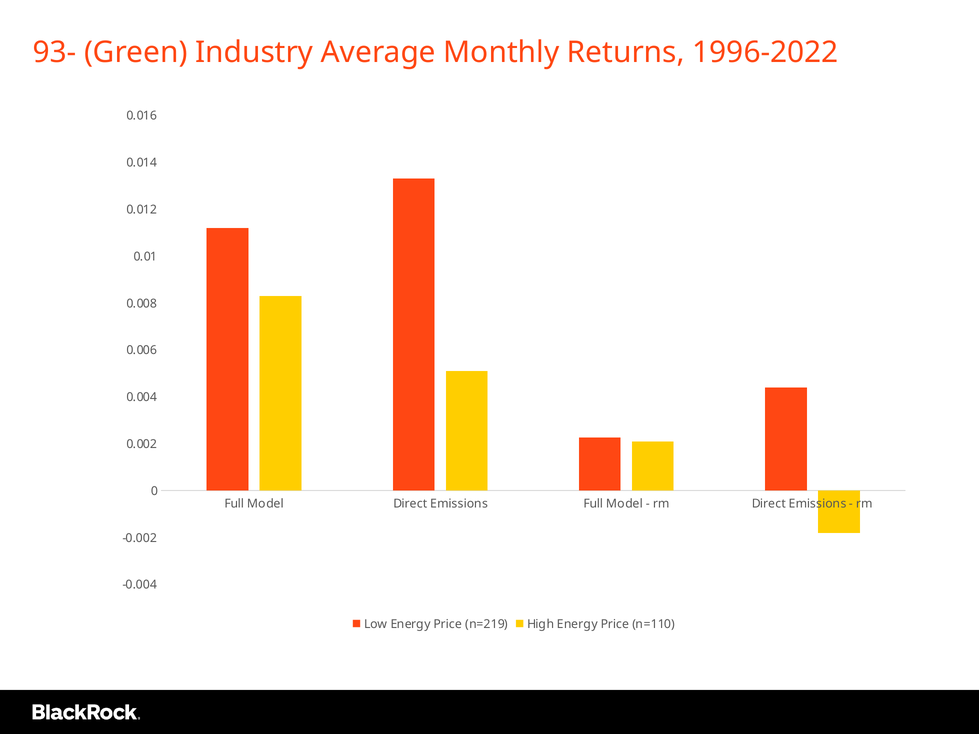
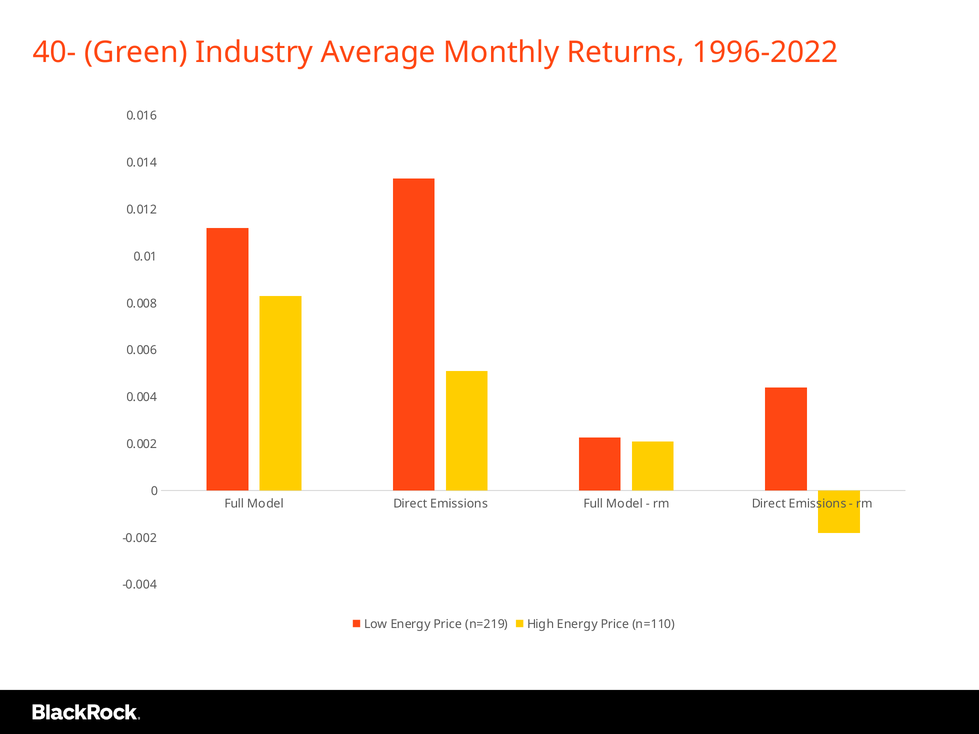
93-: 93- -> 40-
